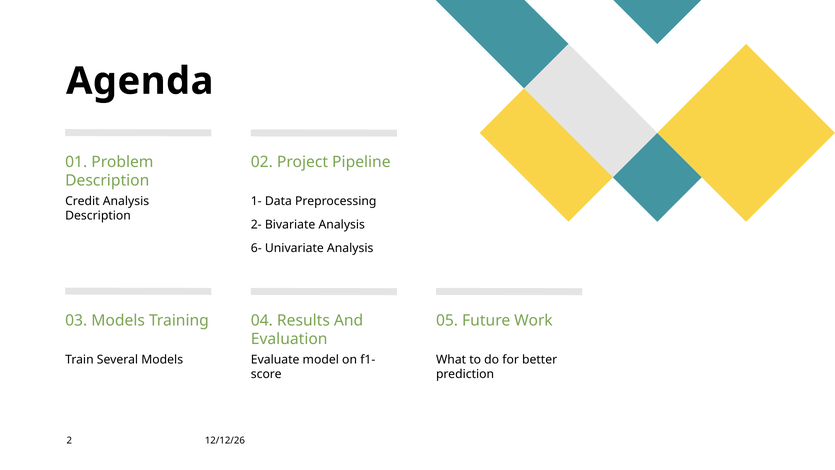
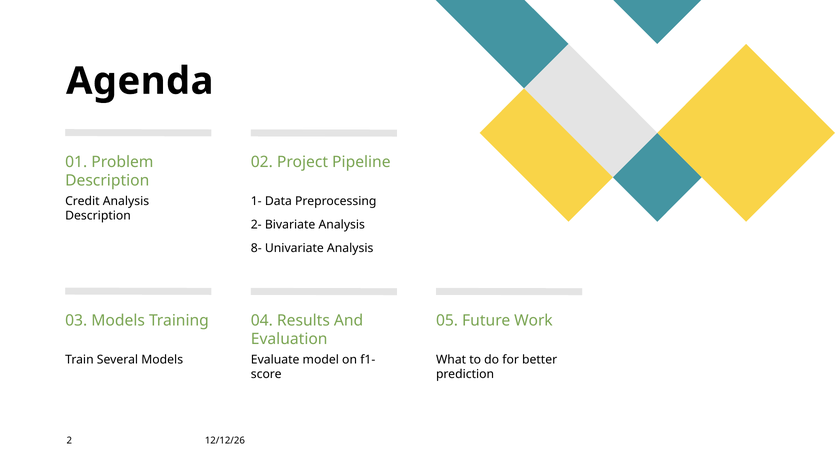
6-: 6- -> 8-
